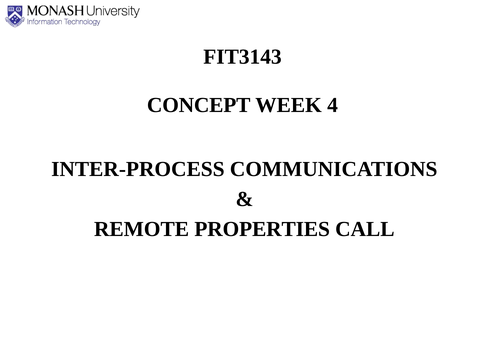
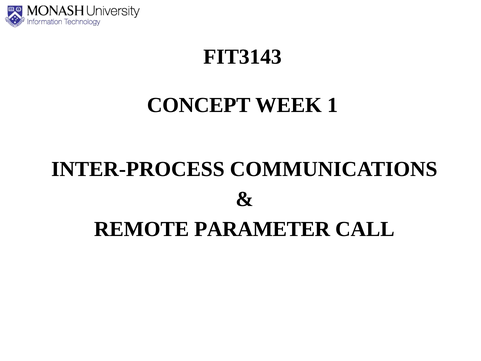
4: 4 -> 1
PROPERTIES: PROPERTIES -> PARAMETER
